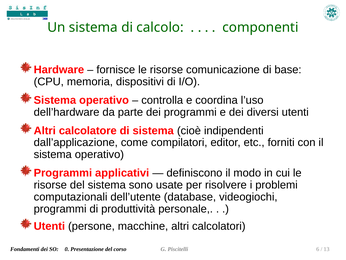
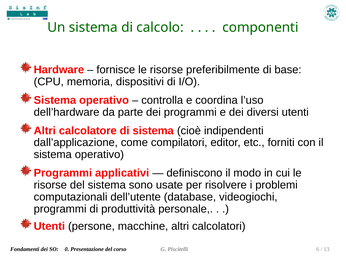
comunicazione: comunicazione -> preferibilmente
